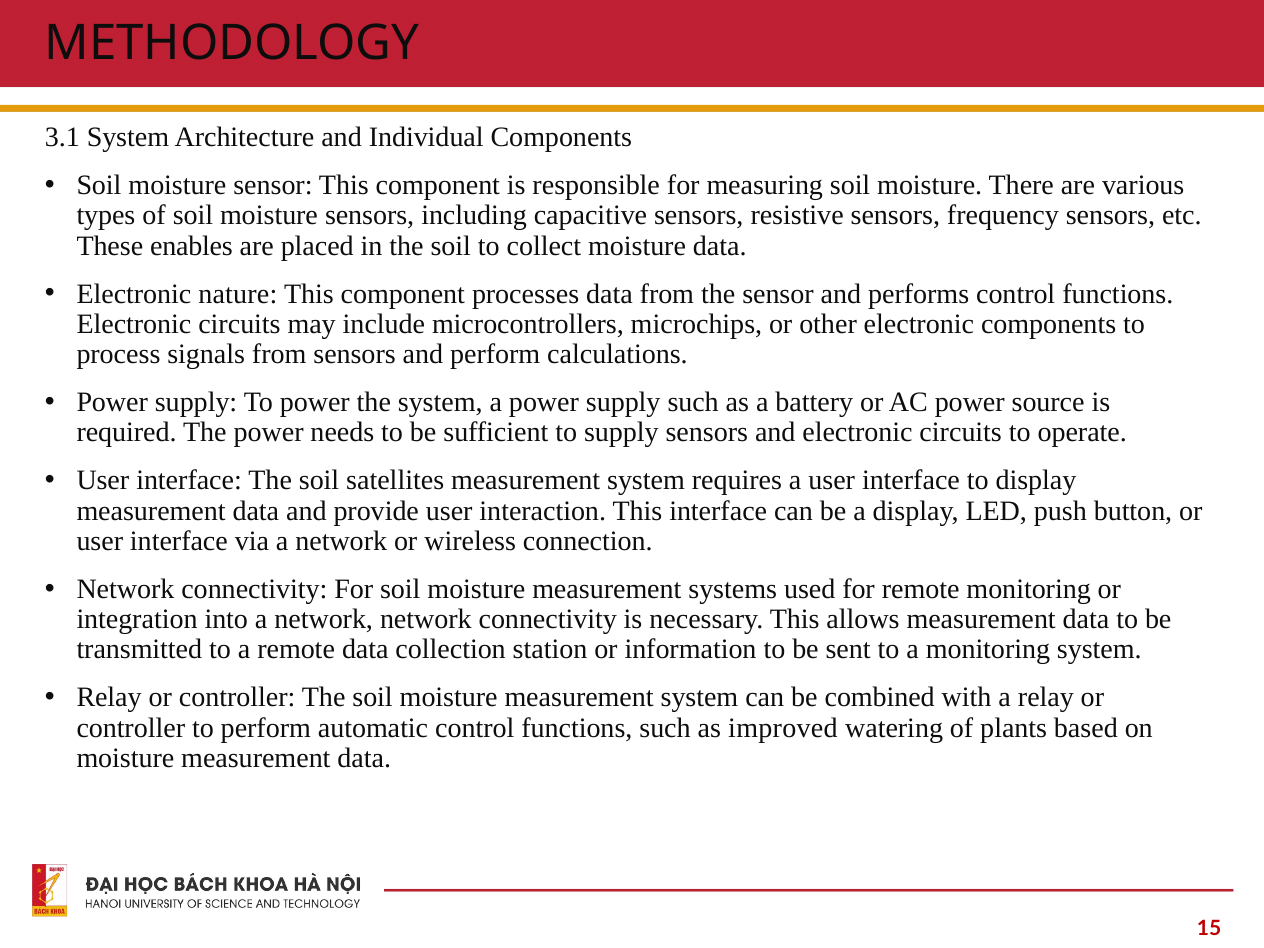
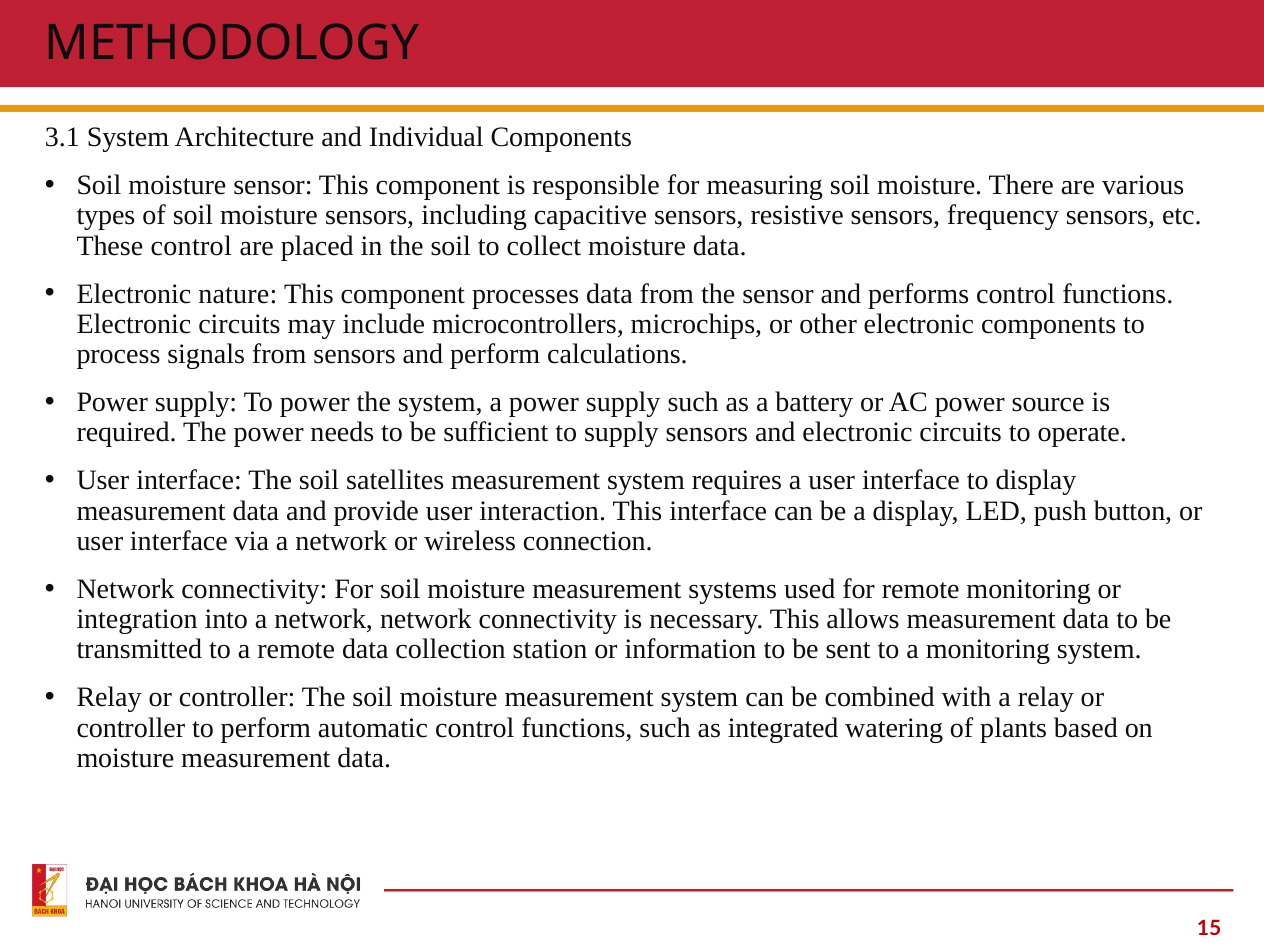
These enables: enables -> control
improved: improved -> integrated
